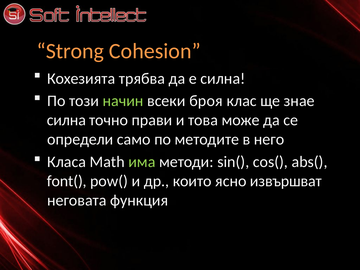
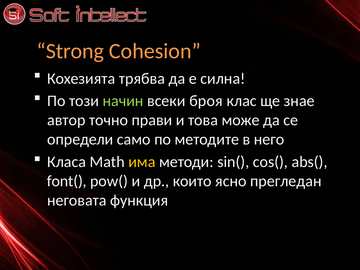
силна at (66, 120): силна -> автор
има colour: light green -> yellow
извършват: извършват -> прегледан
